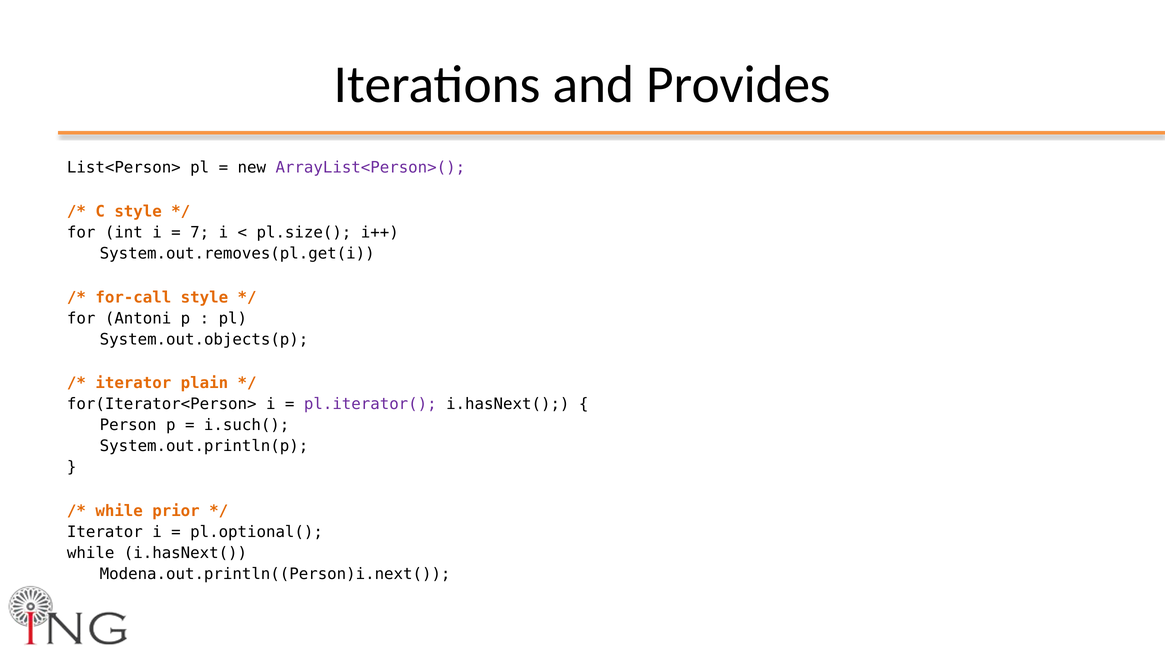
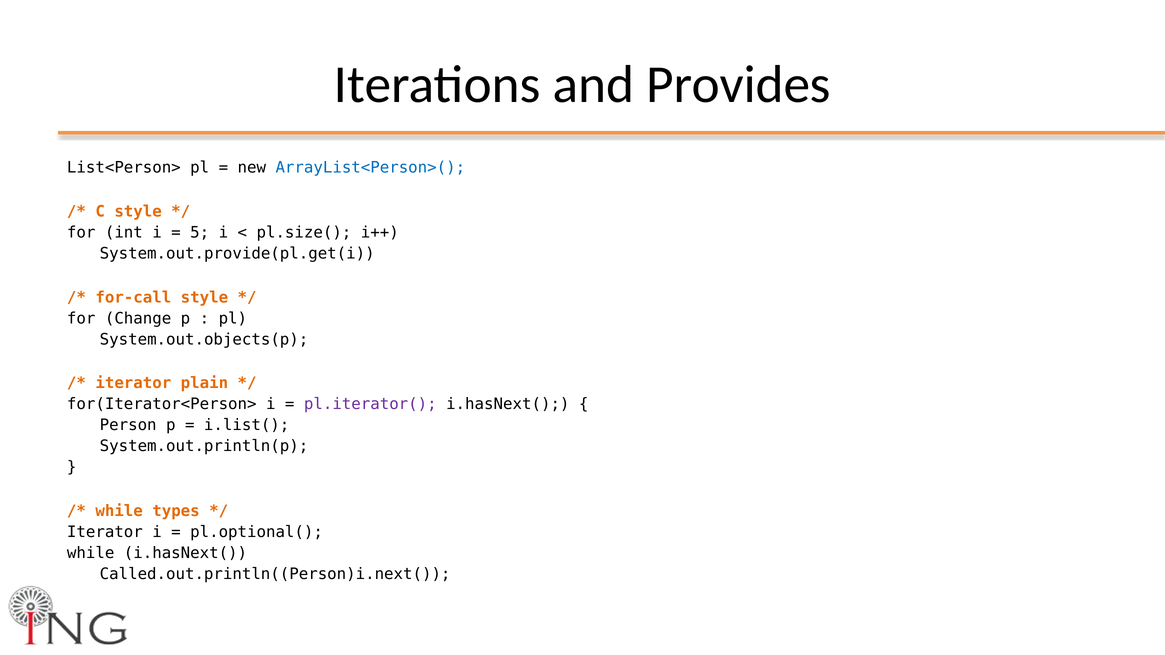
ArrayList<Person>( colour: purple -> blue
7: 7 -> 5
System.out.removes(pl.get(i: System.out.removes(pl.get(i -> System.out.provide(pl.get(i
Antoni: Antoni -> Change
i.such(: i.such( -> i.list(
prior: prior -> types
Modena.out.println((Person)i.next(: Modena.out.println((Person)i.next( -> Called.out.println((Person)i.next(
